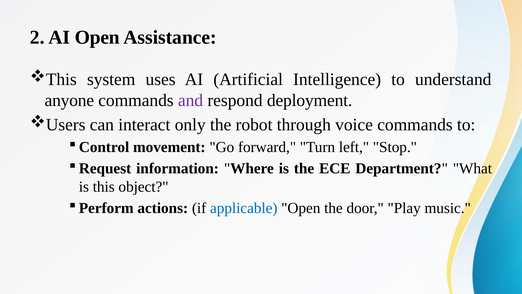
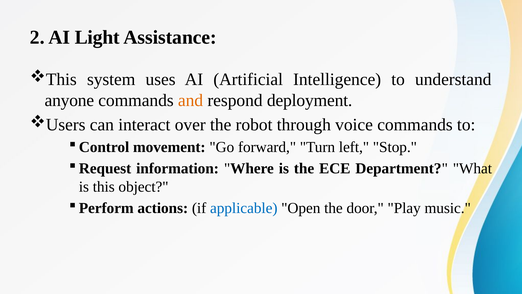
AI Open: Open -> Light
and colour: purple -> orange
only: only -> over
